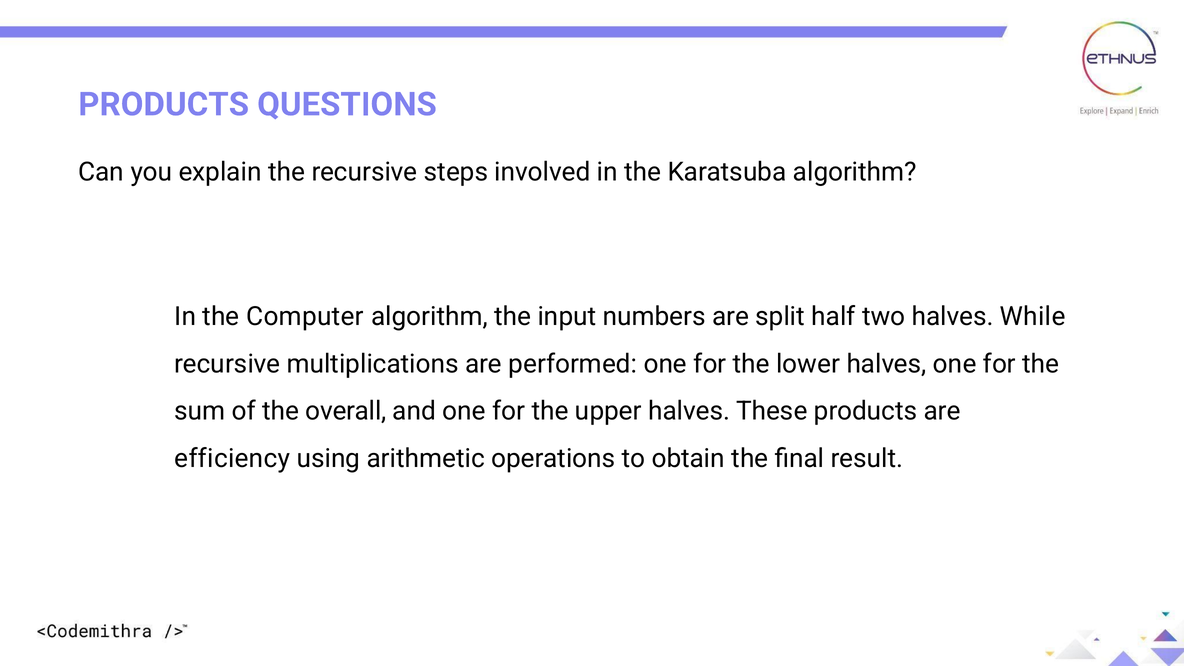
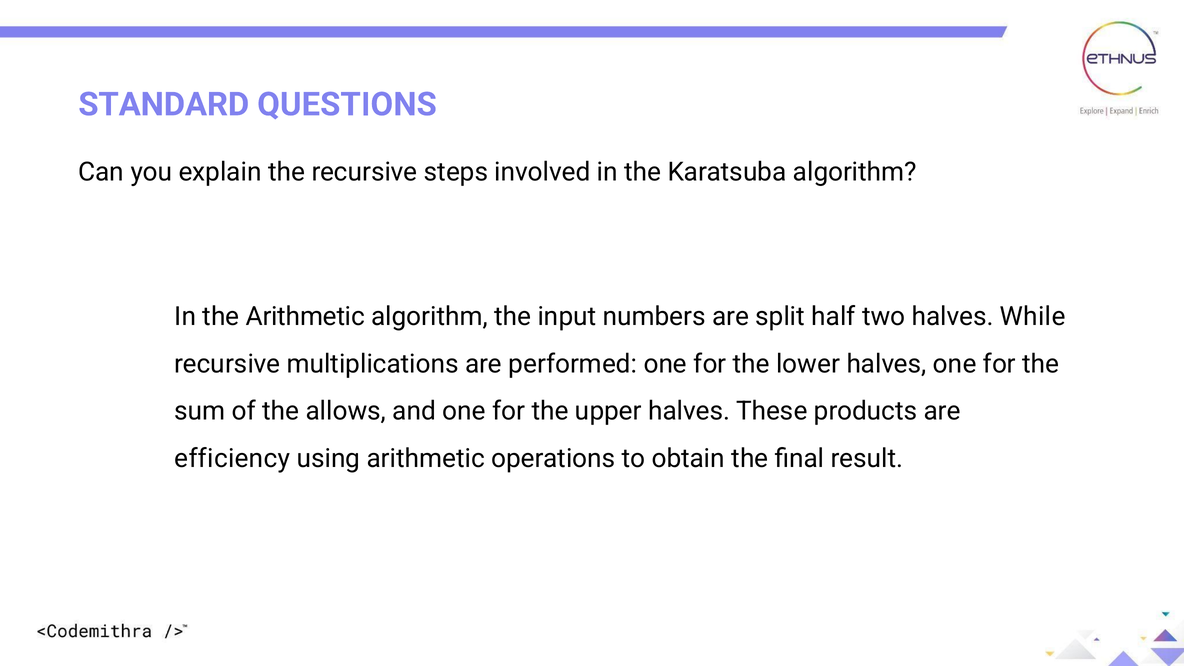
PRODUCTS at (164, 104): PRODUCTS -> STANDARD
the Computer: Computer -> Arithmetic
overall: overall -> allows
